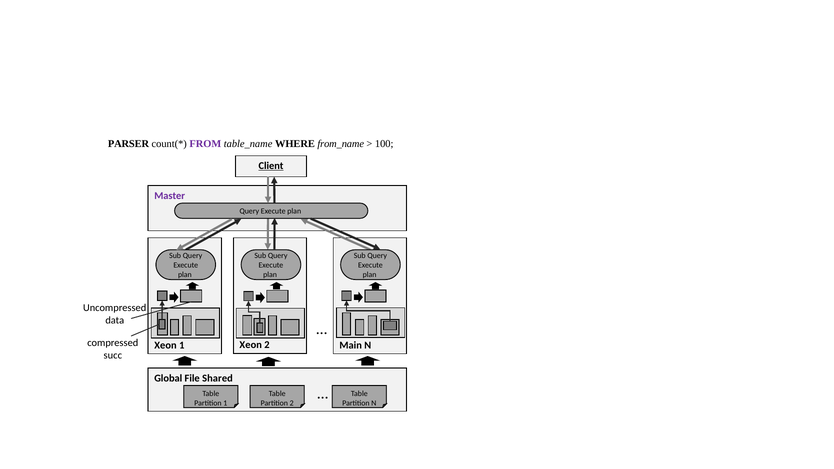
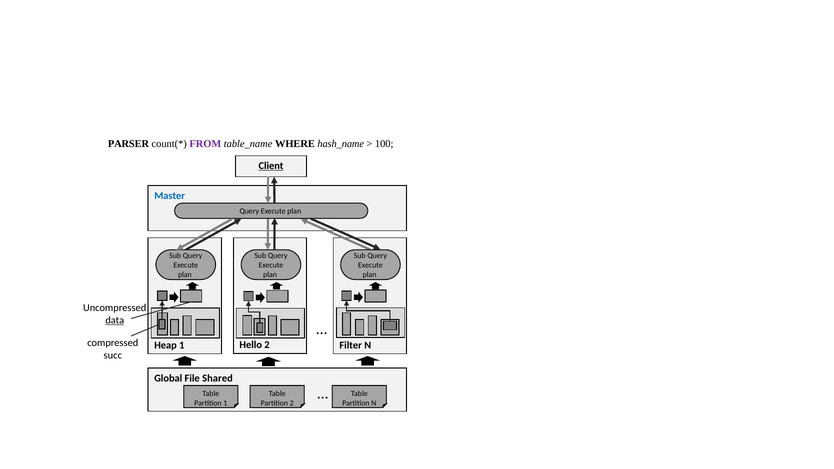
from_name: from_name -> hash_name
Master colour: purple -> blue
data underline: none -> present
Xeon at (251, 345): Xeon -> Hello
Main: Main -> Filter
Xeon at (165, 345): Xeon -> Heap
